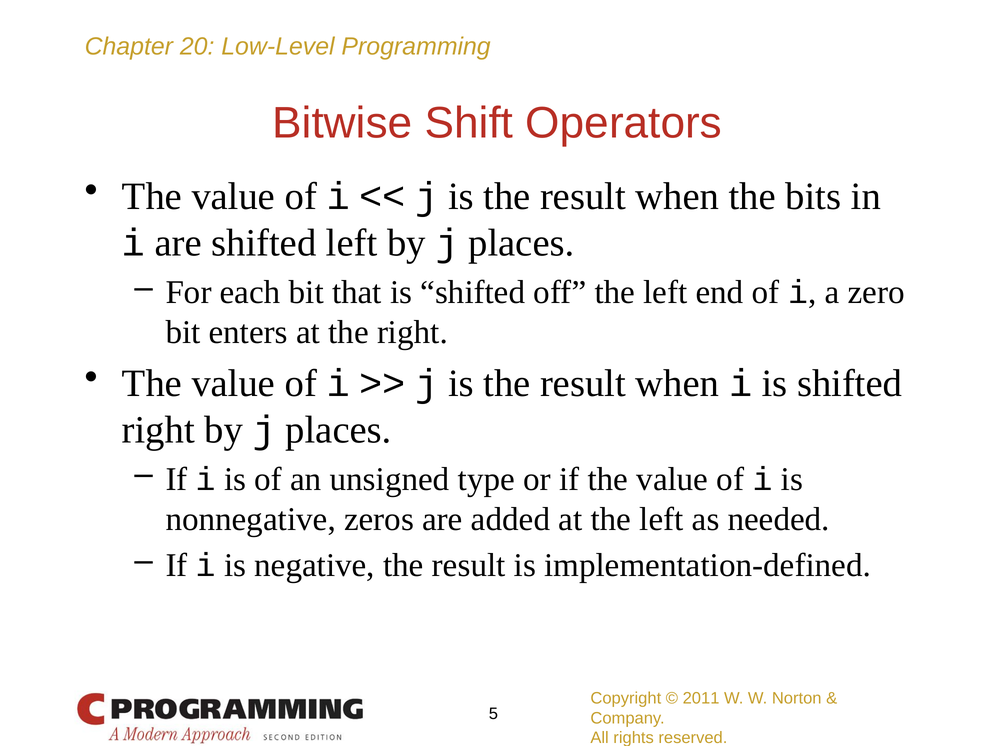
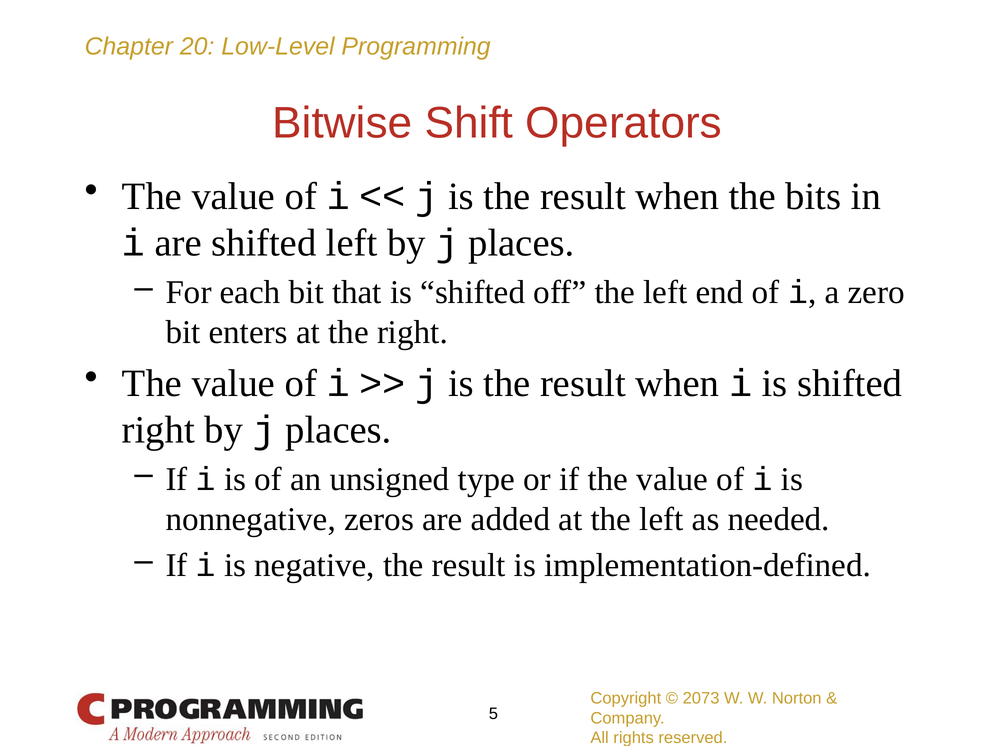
2011: 2011 -> 2073
